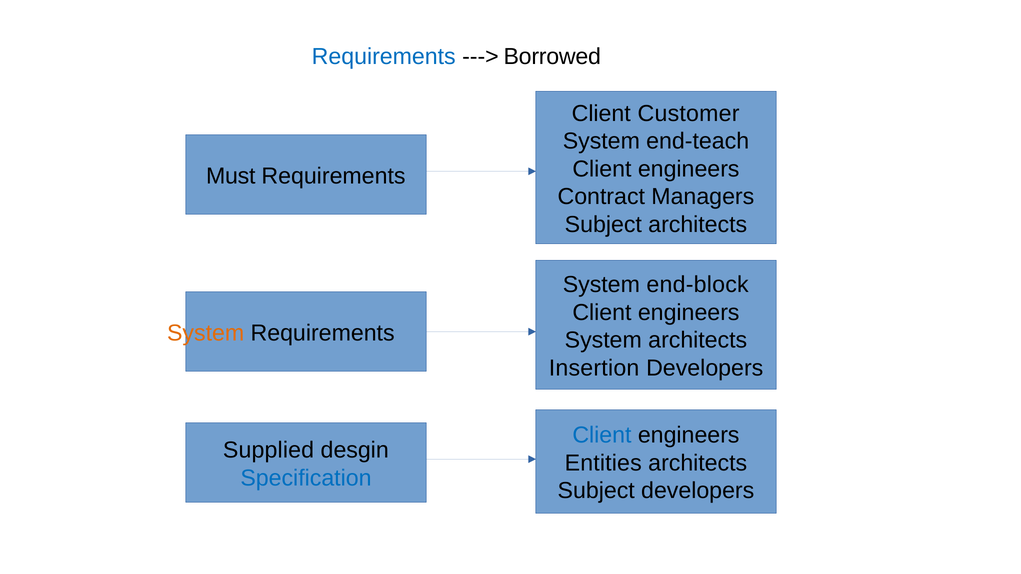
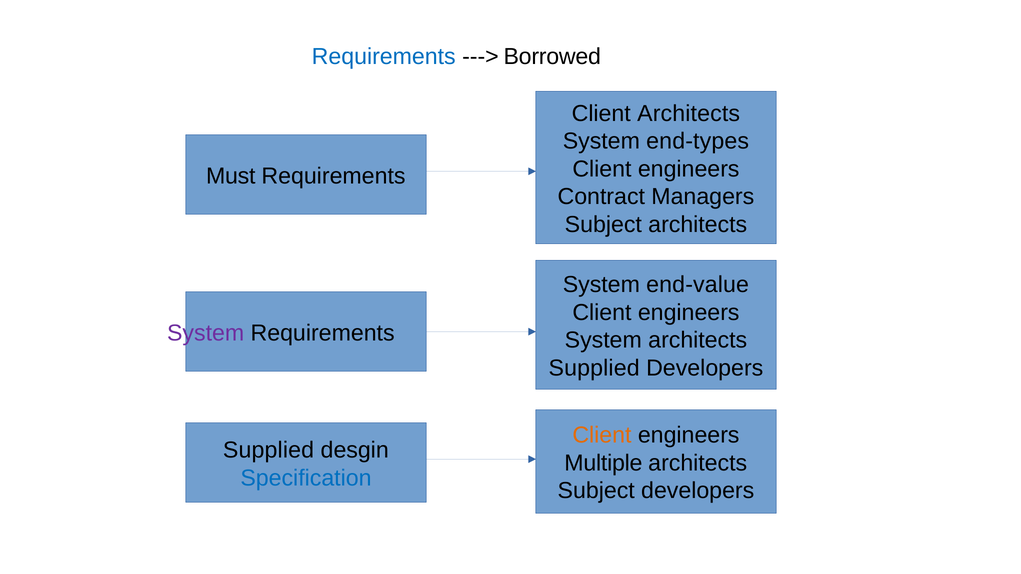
Client Customer: Customer -> Architects
end-teach: end-teach -> end-types
end-block: end-block -> end-value
System at (206, 333) colour: orange -> purple
Insertion at (594, 368): Insertion -> Supplied
Client at (602, 436) colour: blue -> orange
Entities: Entities -> Multiple
